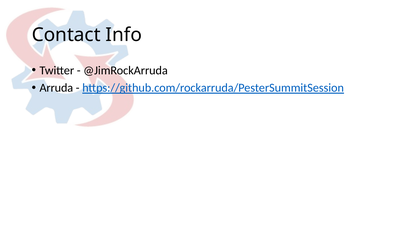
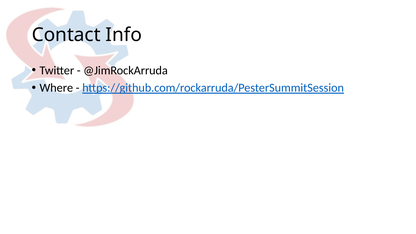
Arruda: Arruda -> Where
